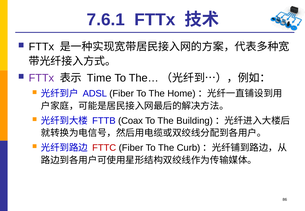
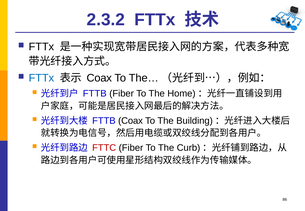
7.6.1: 7.6.1 -> 2.3.2
FTTx at (41, 78) colour: purple -> blue
Time at (99, 78): Time -> Coax
ADSL at (95, 94): ADSL -> FTTB
